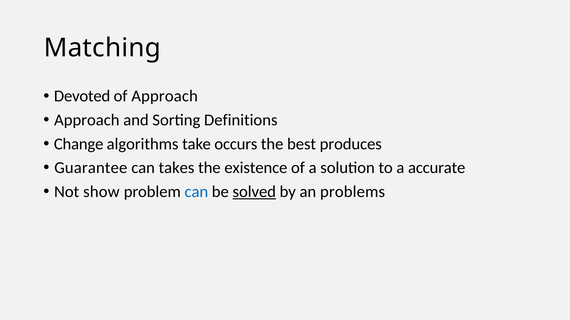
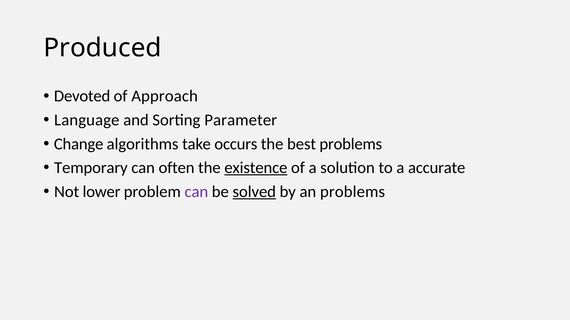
Matching: Matching -> Produced
Approach at (87, 120): Approach -> Language
Definitions: Definitions -> Parameter
best produces: produces -> problems
Guarantee: Guarantee -> Temporary
takes: takes -> often
existence underline: none -> present
show: show -> lower
can at (196, 192) colour: blue -> purple
